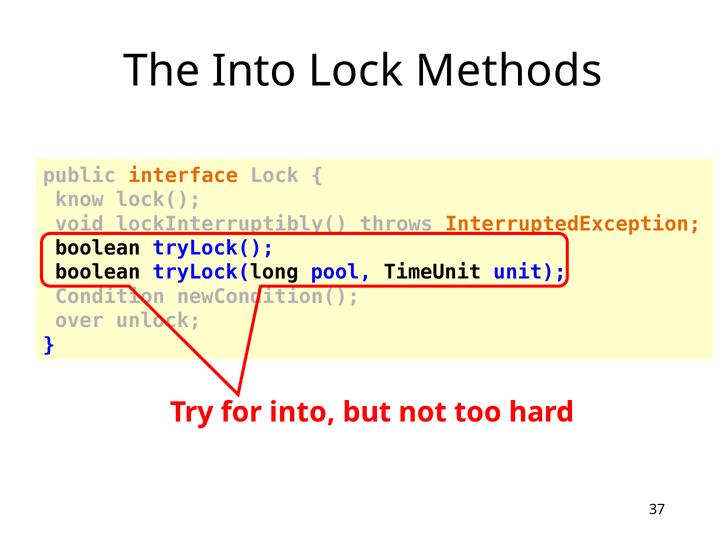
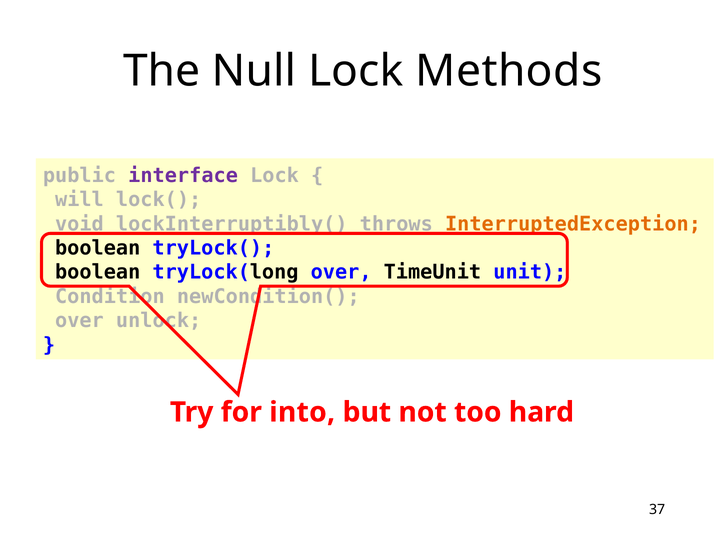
The Into: Into -> Null
interface colour: orange -> purple
know: know -> will
tryLock(long pool: pool -> over
